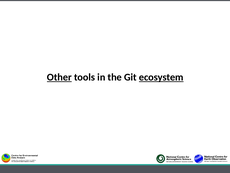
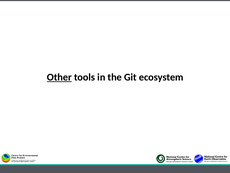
ecosystem underline: present -> none
